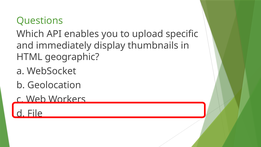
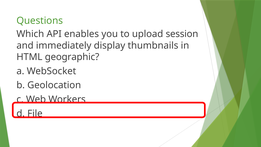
specific: specific -> session
